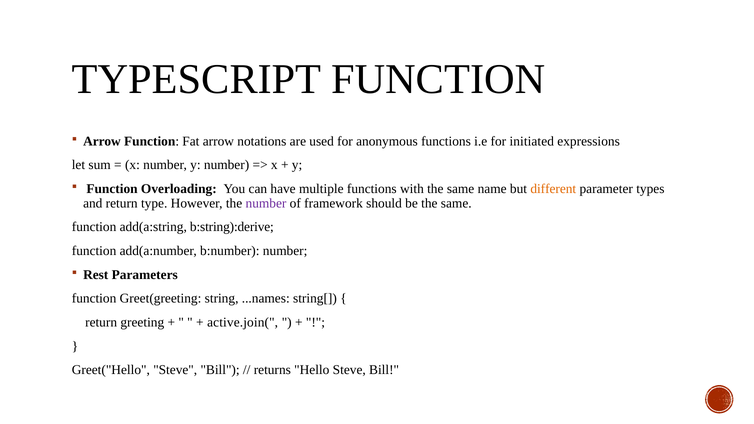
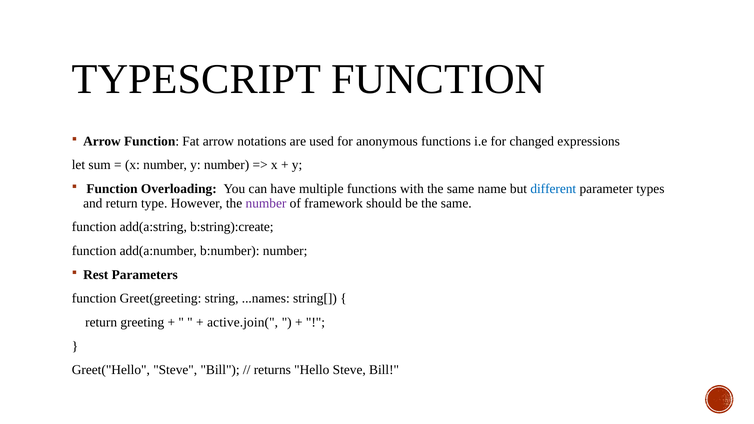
initiated: initiated -> changed
different colour: orange -> blue
b:string):derive: b:string):derive -> b:string):create
